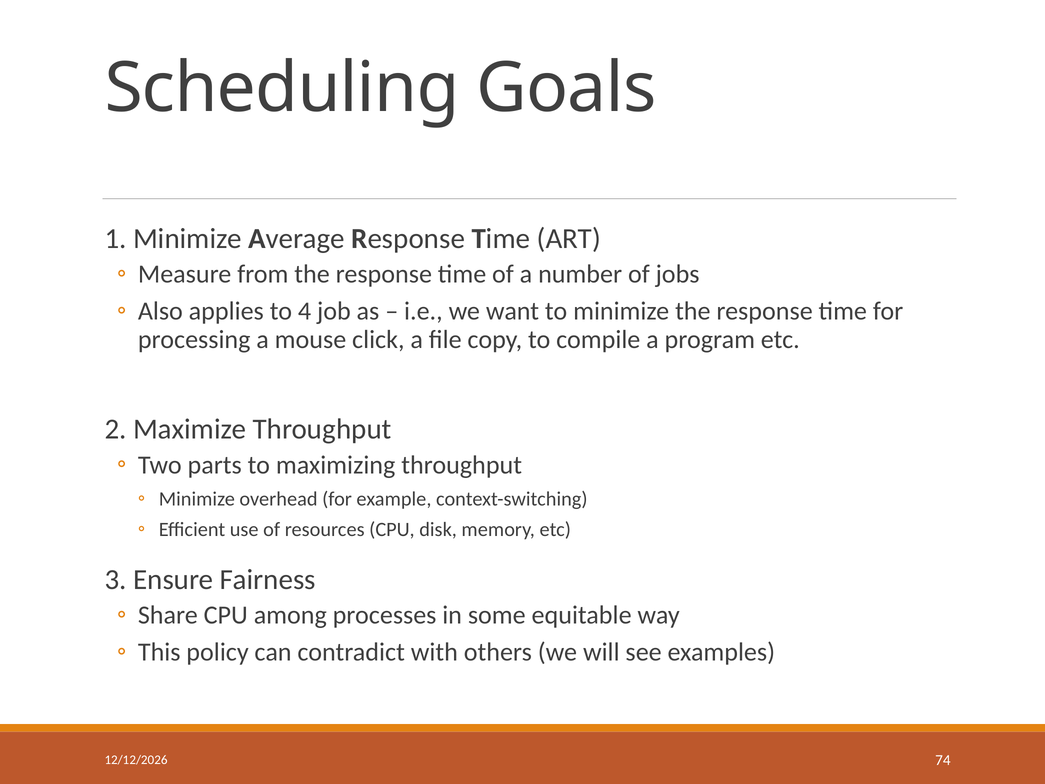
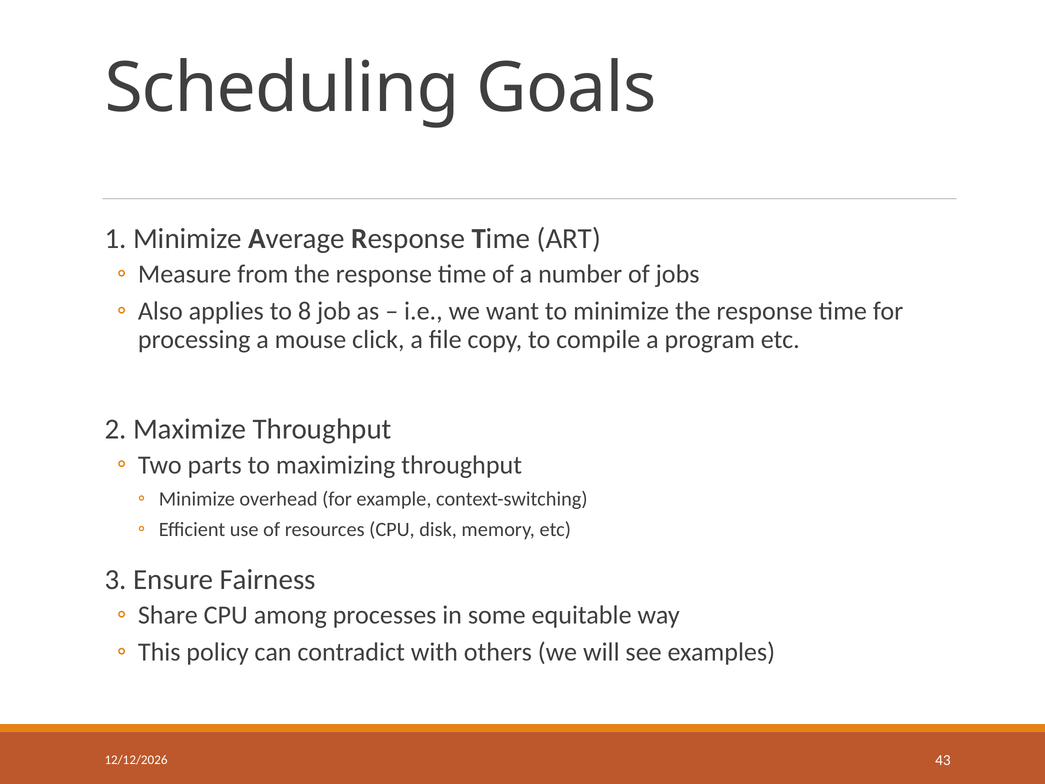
4: 4 -> 8
74: 74 -> 43
